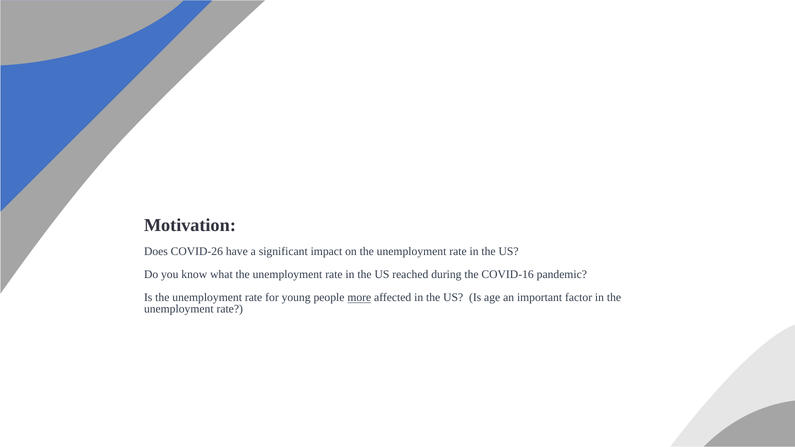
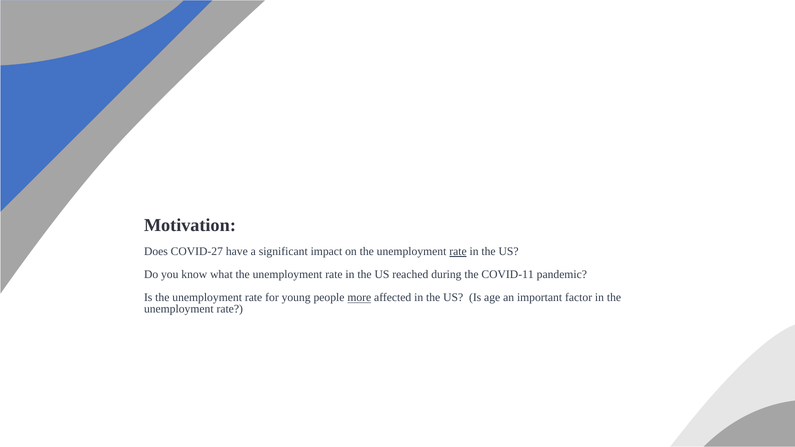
COVID-26: COVID-26 -> COVID-27
rate at (458, 252) underline: none -> present
COVID-16: COVID-16 -> COVID-11
